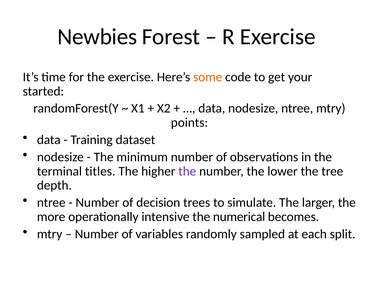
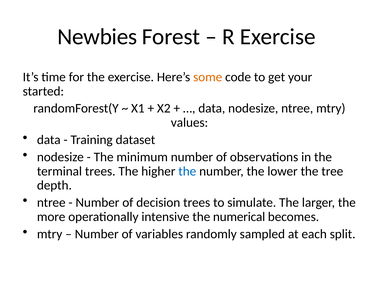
points: points -> values
terminal titles: titles -> trees
the at (187, 171) colour: purple -> blue
